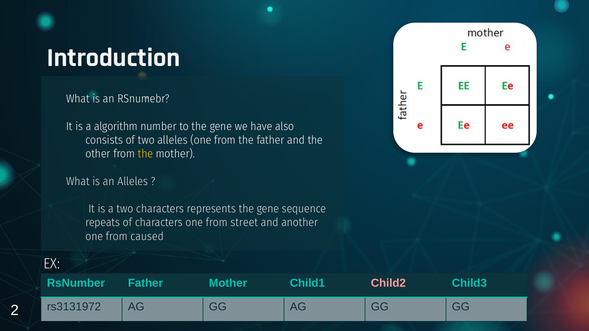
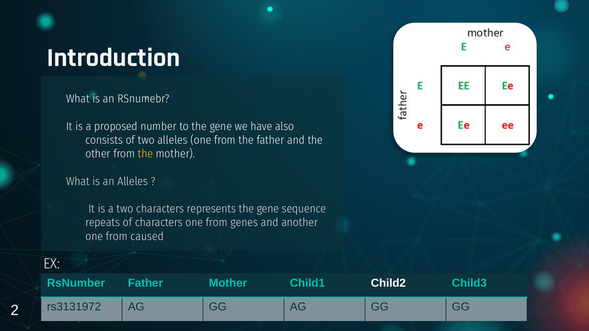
algorithm: algorithm -> proposed
street: street -> genes
Child2 colour: pink -> white
